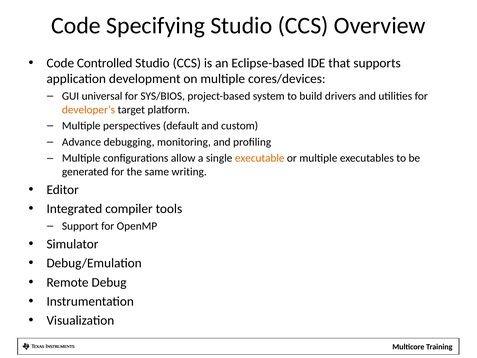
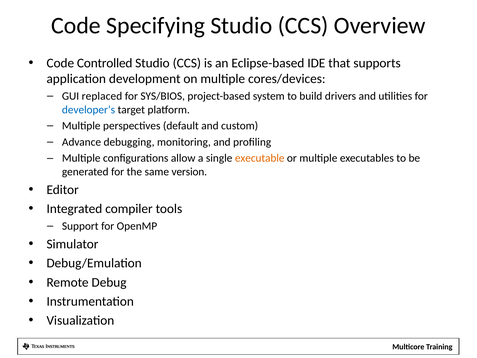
universal: universal -> replaced
developer’s colour: orange -> blue
writing: writing -> version
